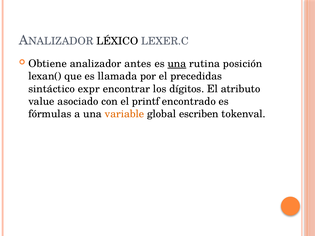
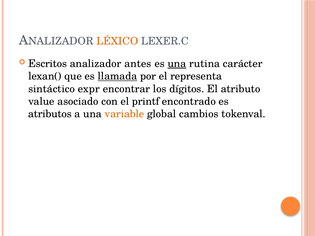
LÉXICO colour: black -> orange
Obtiene: Obtiene -> Escritos
posición: posición -> carácter
llamada underline: none -> present
precedidas: precedidas -> representa
fórmulas: fórmulas -> atributos
escriben: escriben -> cambios
